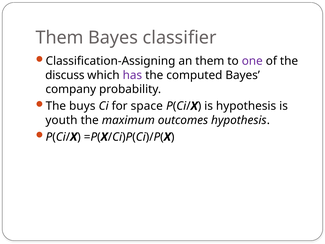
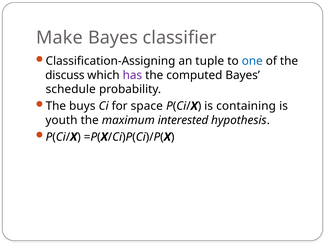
Them at (60, 38): Them -> Make
an them: them -> tuple
one colour: purple -> blue
company: company -> schedule
is hypothesis: hypothesis -> containing
outcomes: outcomes -> interested
